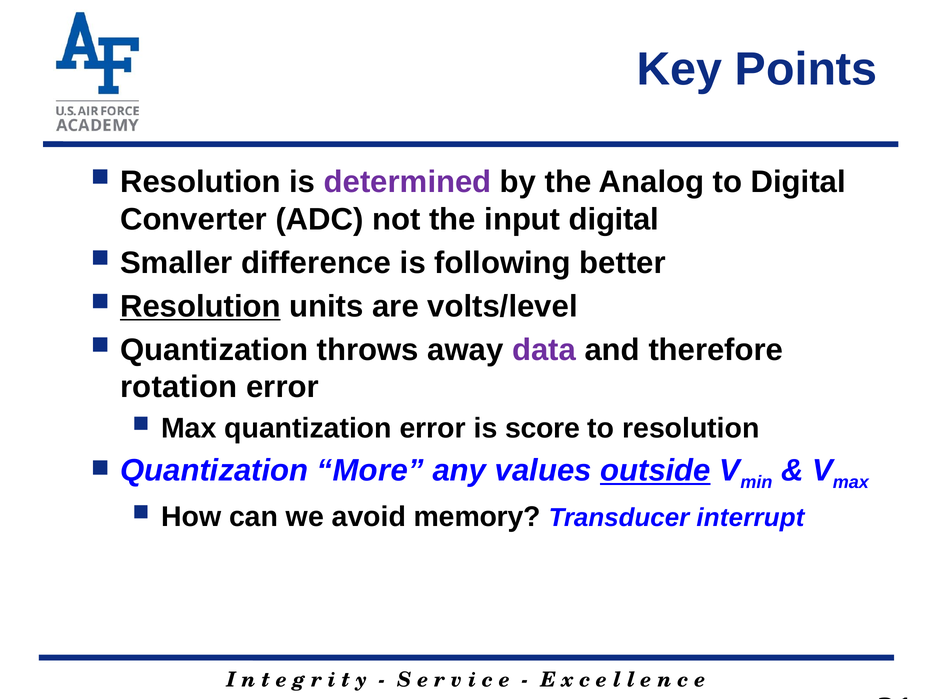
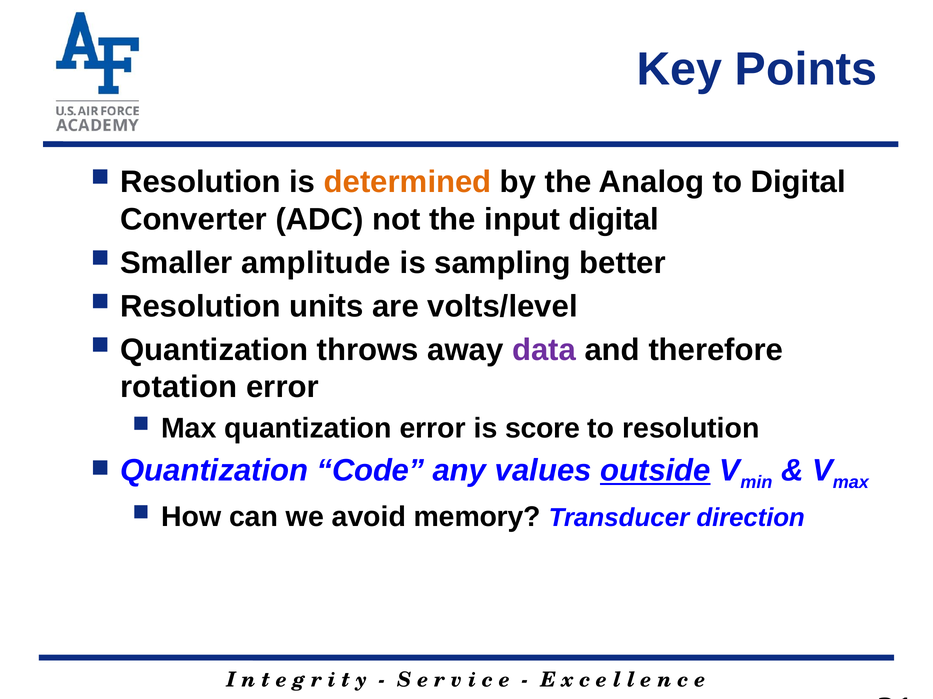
determined colour: purple -> orange
difference: difference -> amplitude
following: following -> sampling
Resolution at (200, 307) underline: present -> none
More: More -> Code
interrupt: interrupt -> direction
